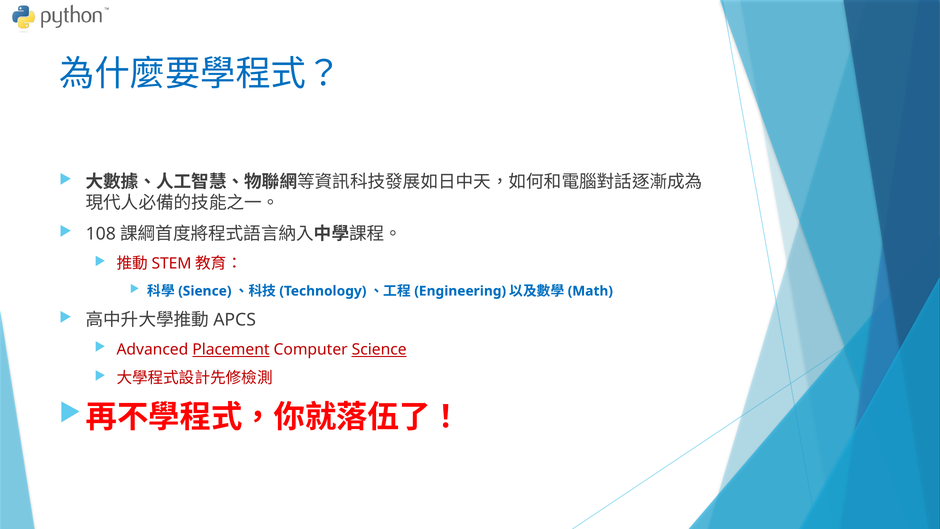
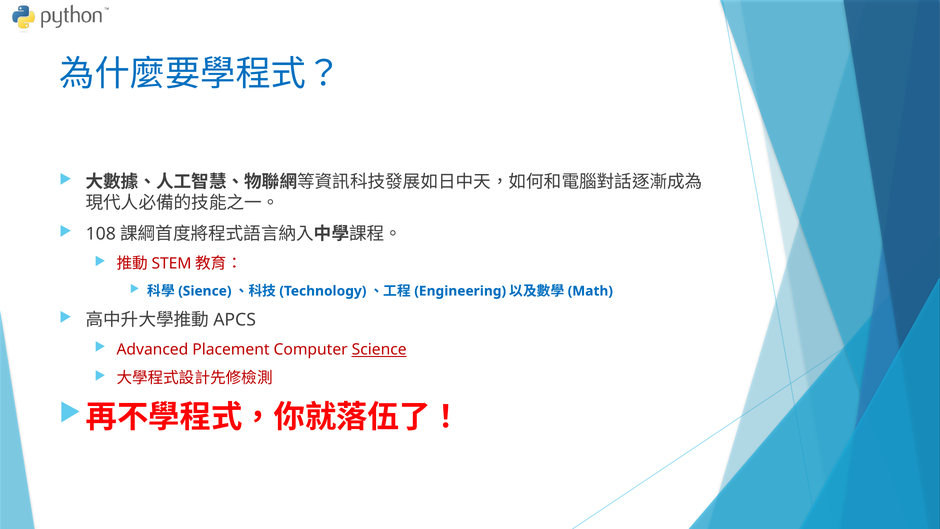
Placement underline: present -> none
